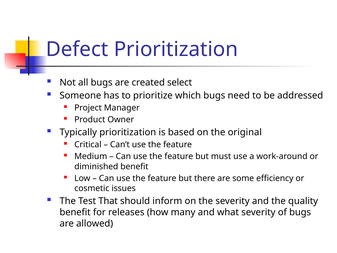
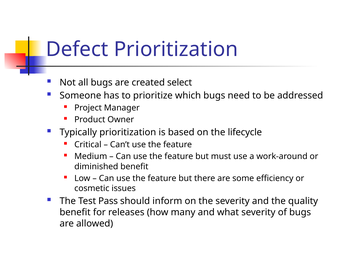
original: original -> lifecycle
That: That -> Pass
